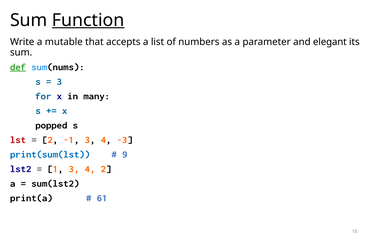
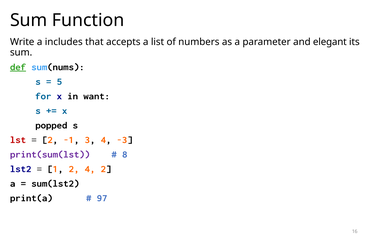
Function underline: present -> none
mutable: mutable -> includes
3 at (59, 81): 3 -> 5
many: many -> want
print(sum(lst colour: blue -> purple
9: 9 -> 8
1 3: 3 -> 2
61: 61 -> 97
